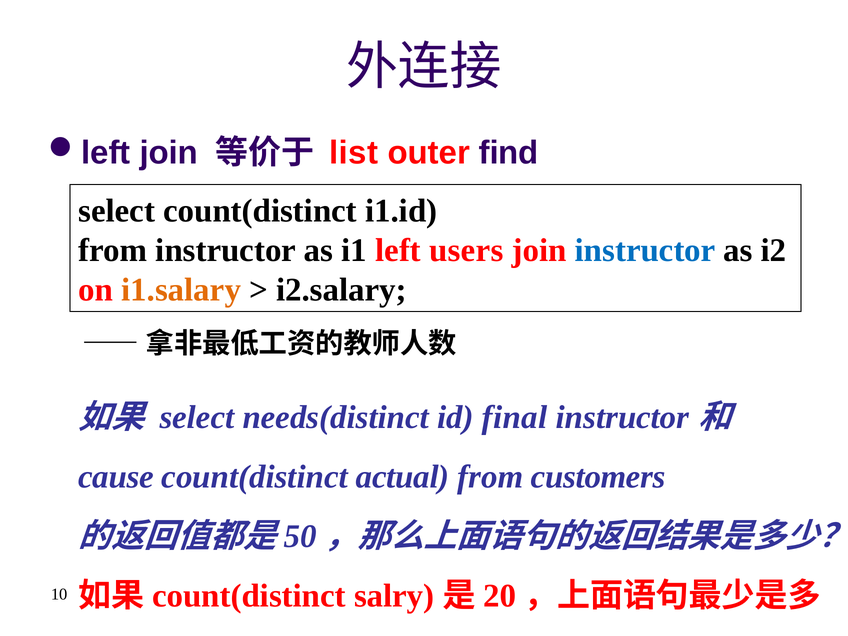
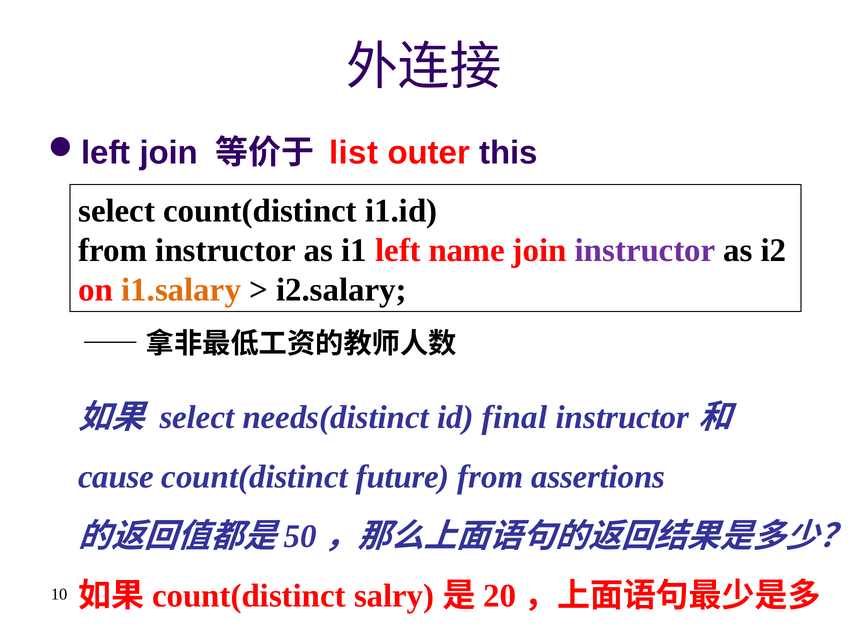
find: find -> this
users: users -> name
instructor at (645, 250) colour: blue -> purple
actual: actual -> future
customers: customers -> assertions
